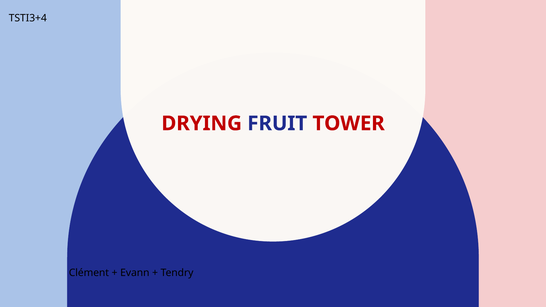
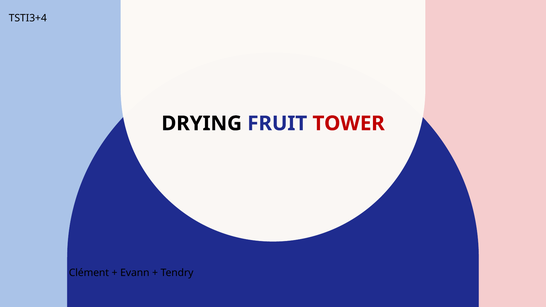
DRYING colour: red -> black
